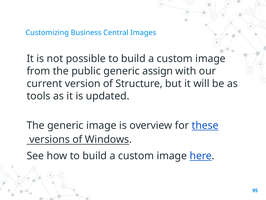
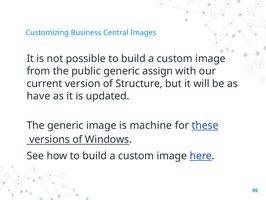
tools: tools -> have
overview: overview -> machine
